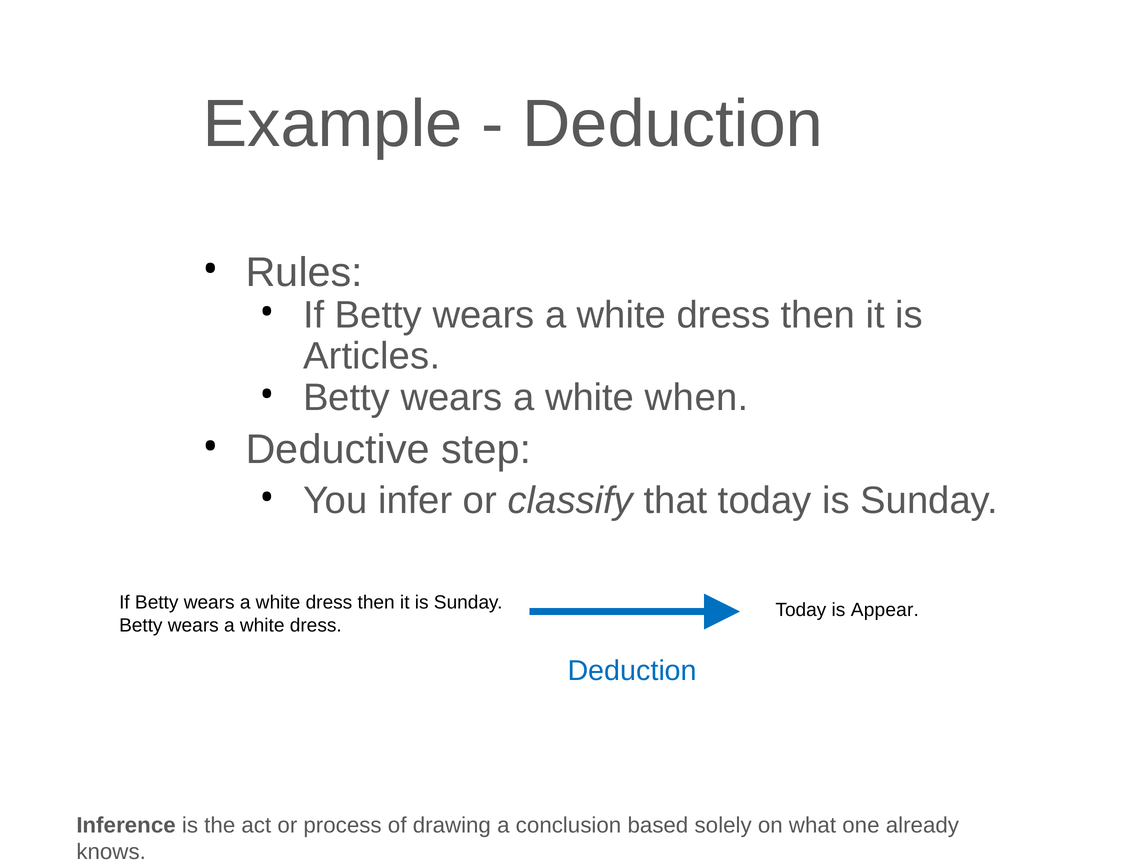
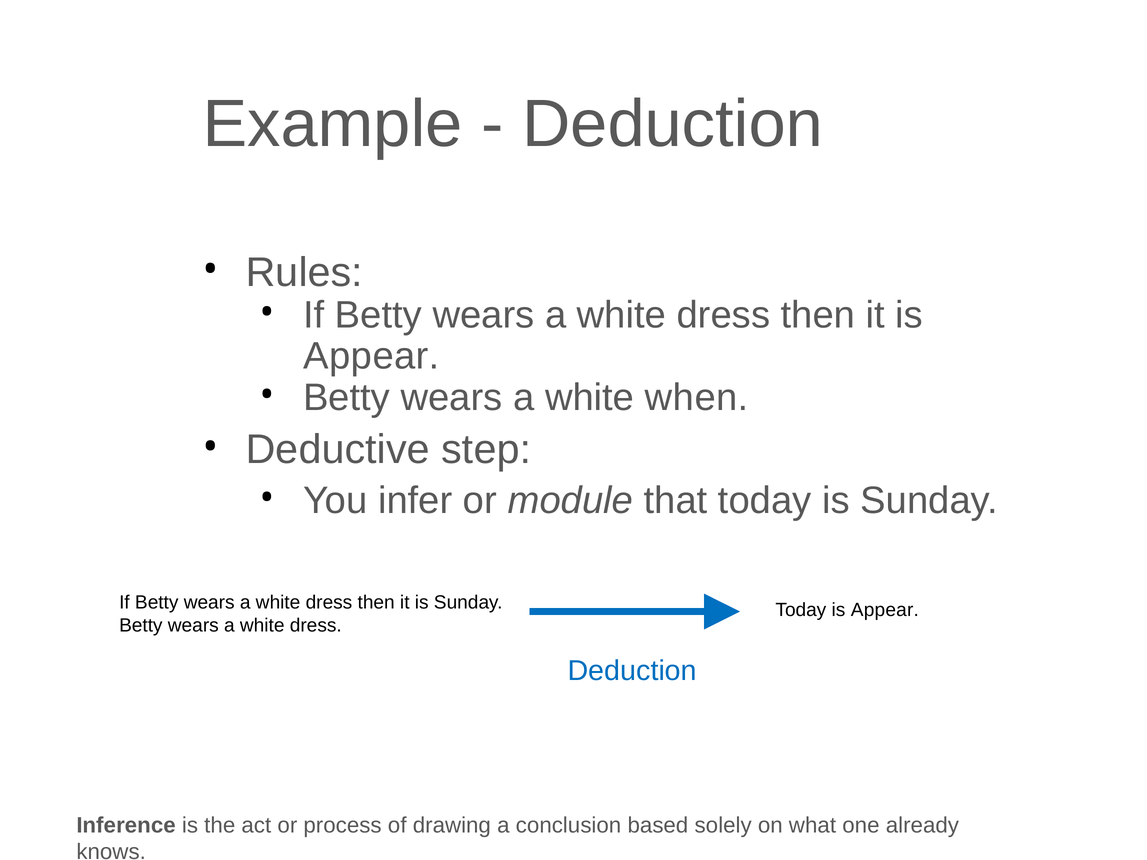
Articles at (372, 356): Articles -> Appear
classify: classify -> module
